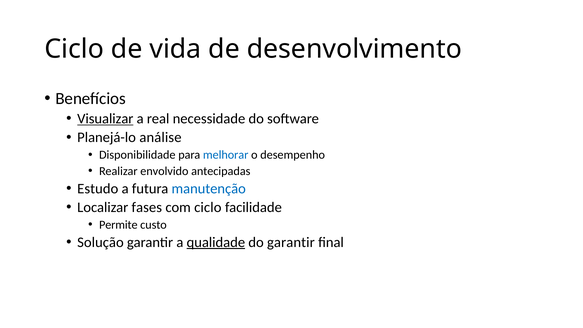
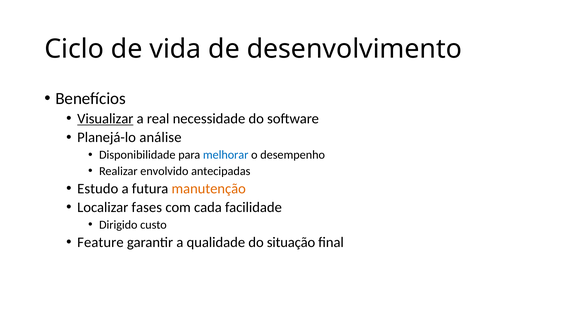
manutenção colour: blue -> orange
com ciclo: ciclo -> cada
Permite: Permite -> Dirigido
Solução: Solução -> Feature
qualidade underline: present -> none
do garantir: garantir -> situação
